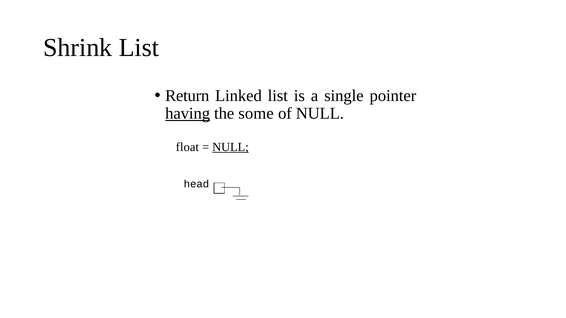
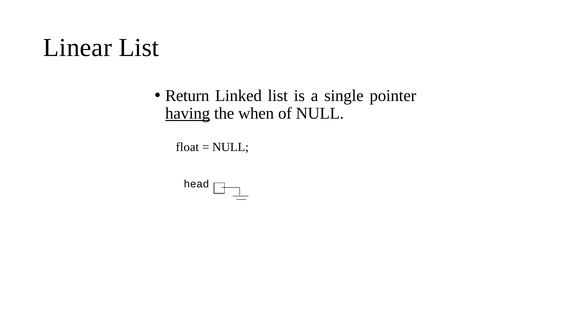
Shrink: Shrink -> Linear
some: some -> when
NULL at (230, 147) underline: present -> none
